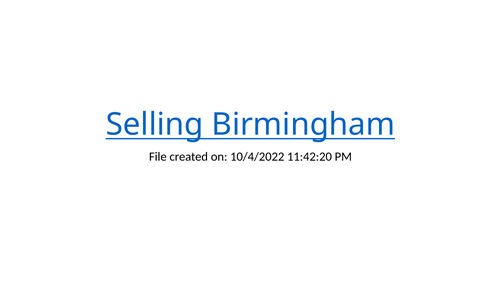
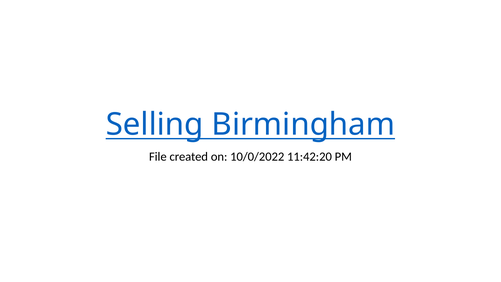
10/4/2022: 10/4/2022 -> 10/0/2022
